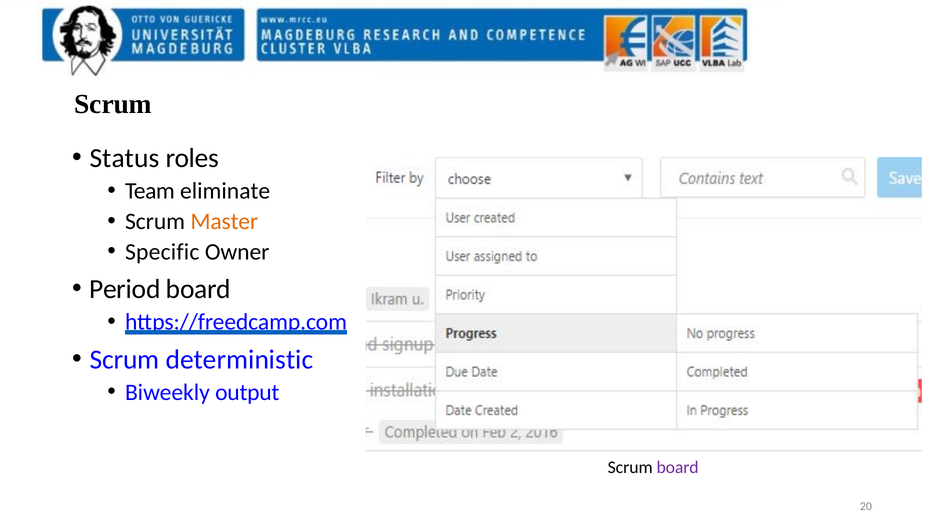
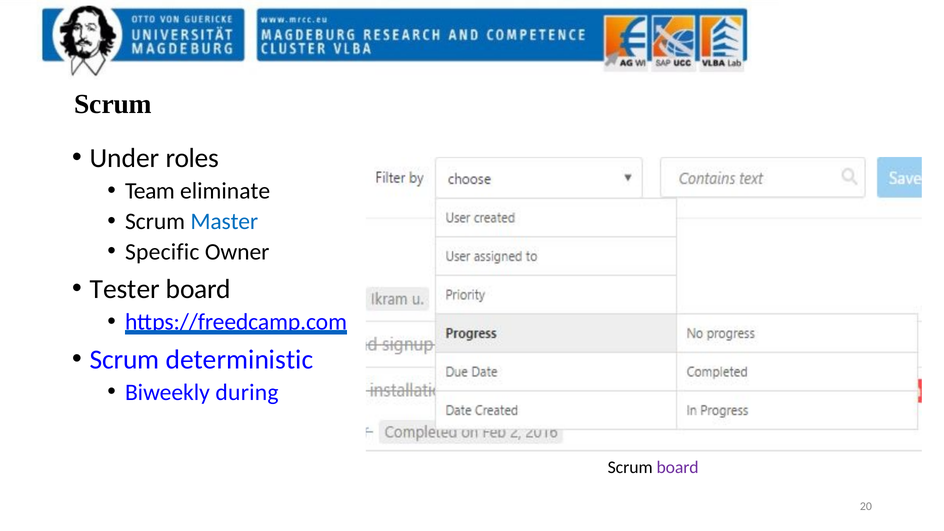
Status: Status -> Under
Master colour: orange -> blue
Period: Period -> Tester
output: output -> during
